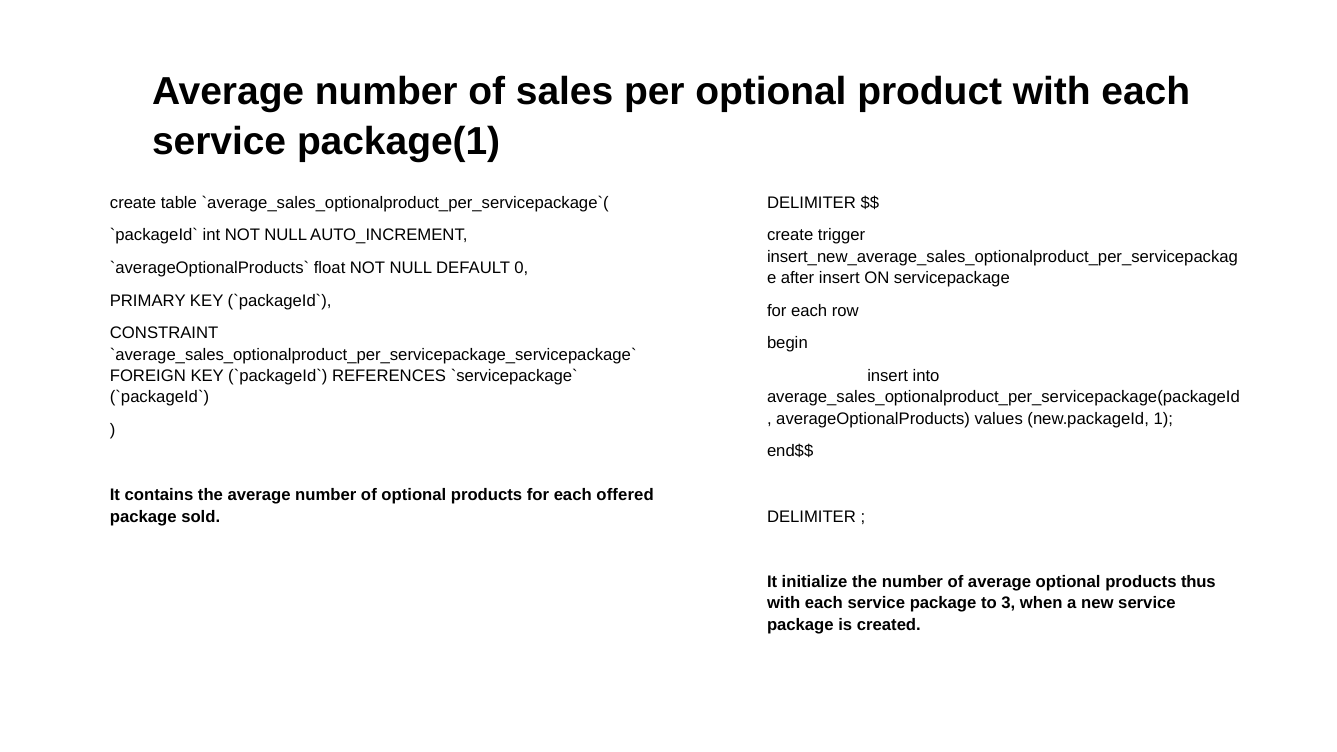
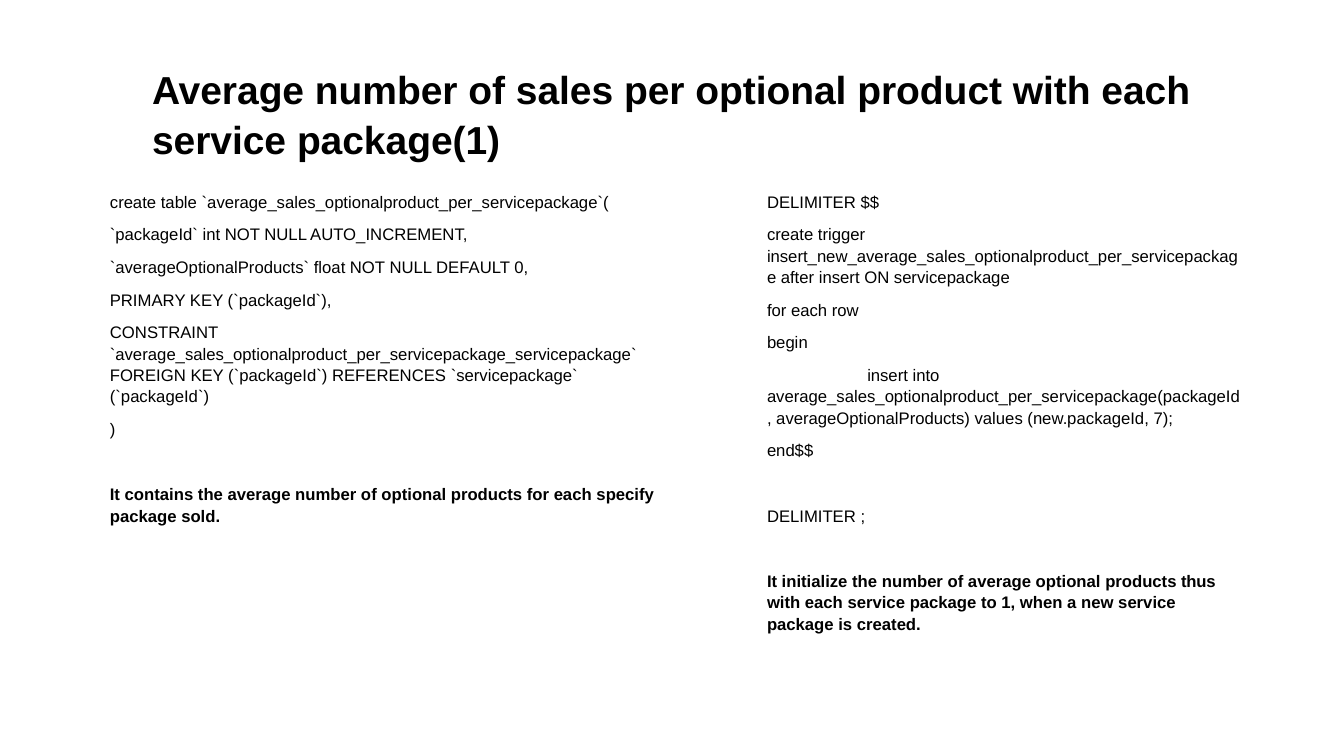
1: 1 -> 7
offered: offered -> specify
3: 3 -> 1
